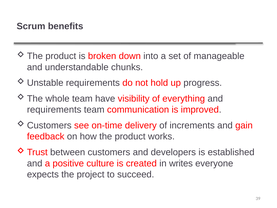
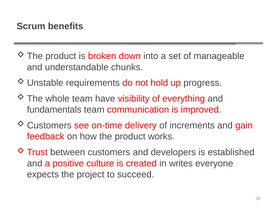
requirements at (54, 110): requirements -> fundamentals
